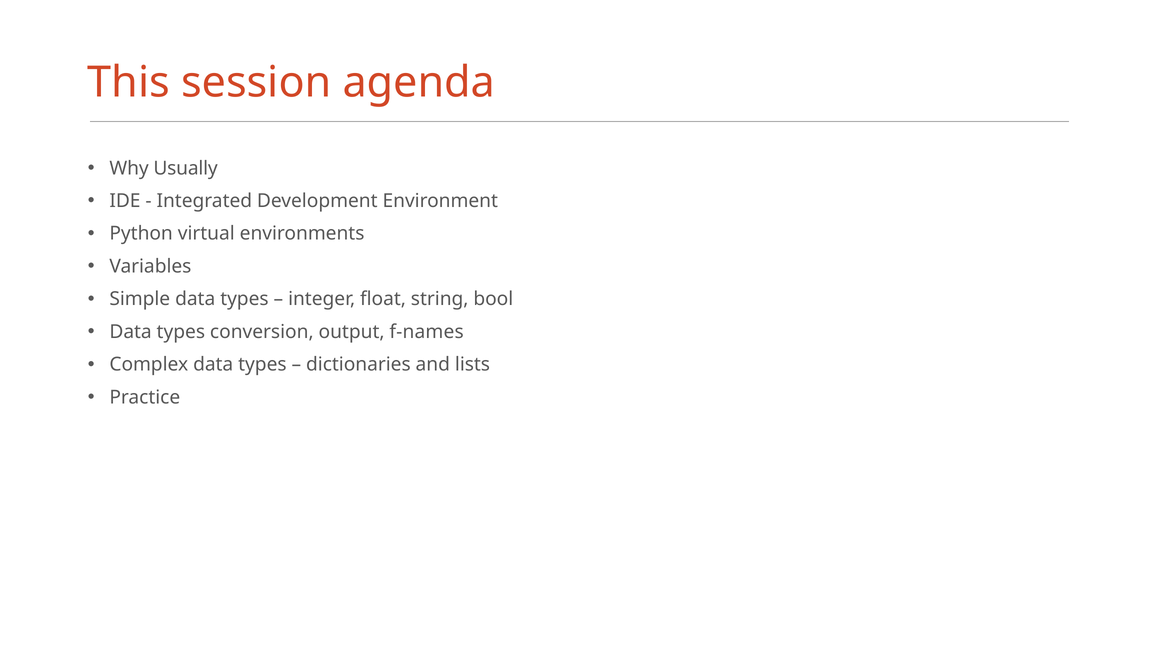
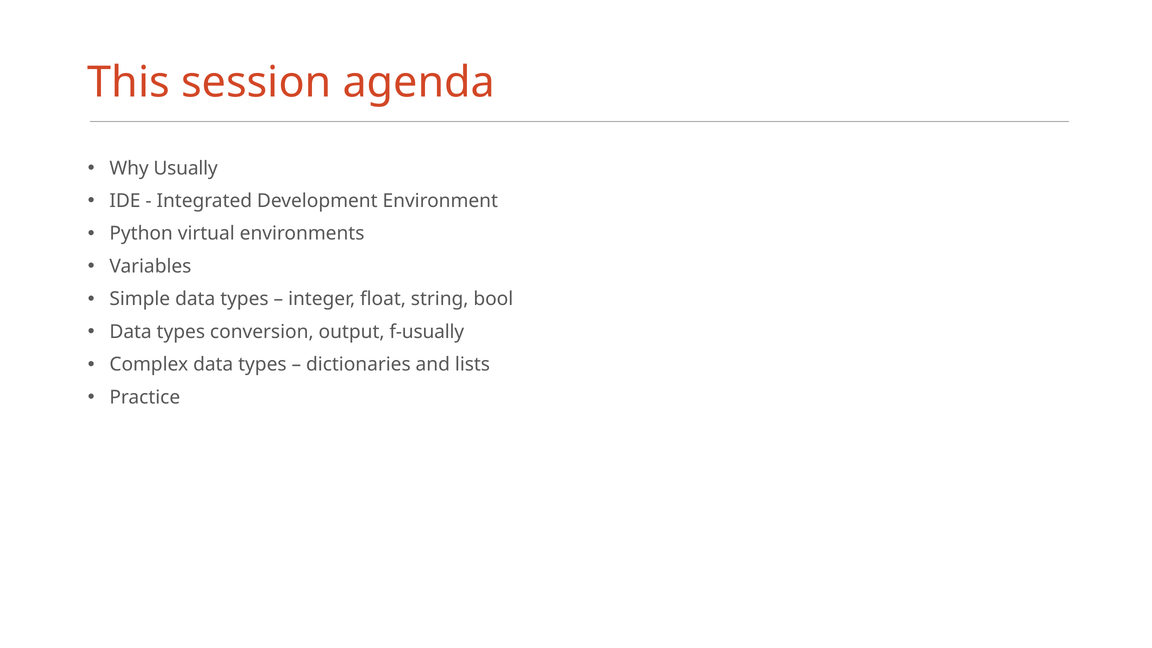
f-names: f-names -> f-usually
